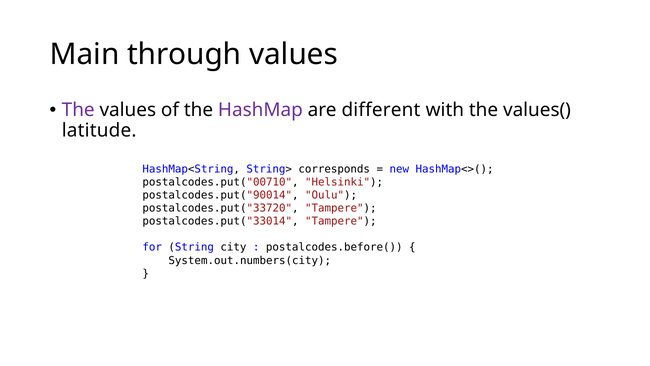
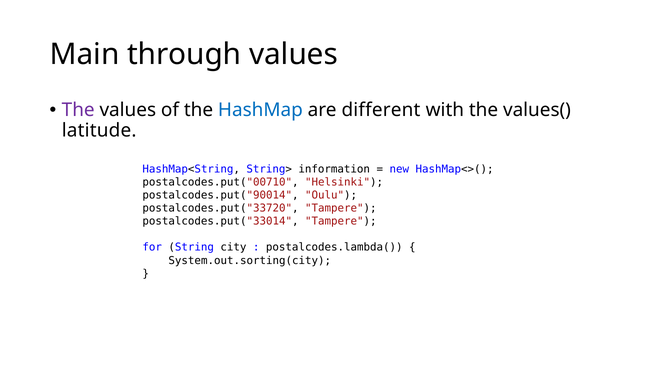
HashMap colour: purple -> blue
corresponds: corresponds -> information
postalcodes.before(: postalcodes.before( -> postalcodes.lambda(
System.out.numbers(city: System.out.numbers(city -> System.out.sorting(city
